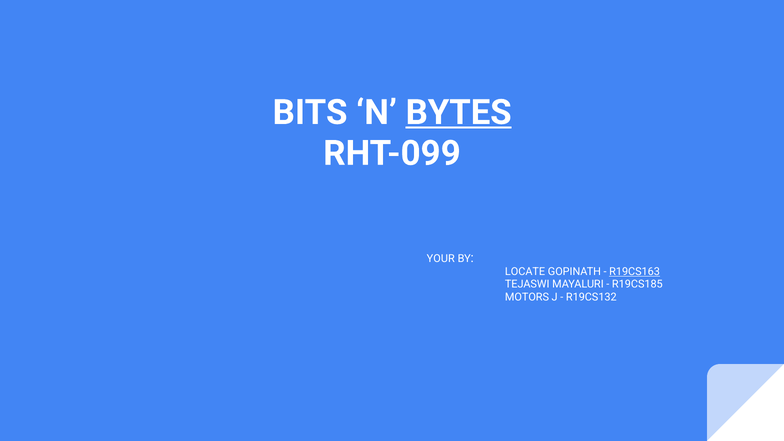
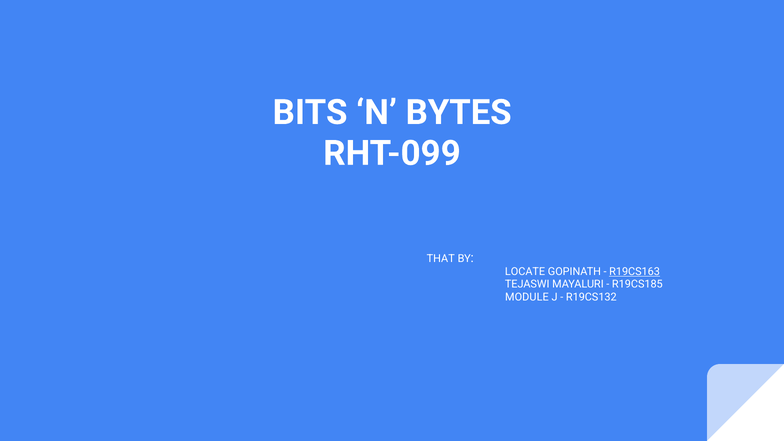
BYTES underline: present -> none
YOUR: YOUR -> THAT
MOTORS: MOTORS -> MODULE
